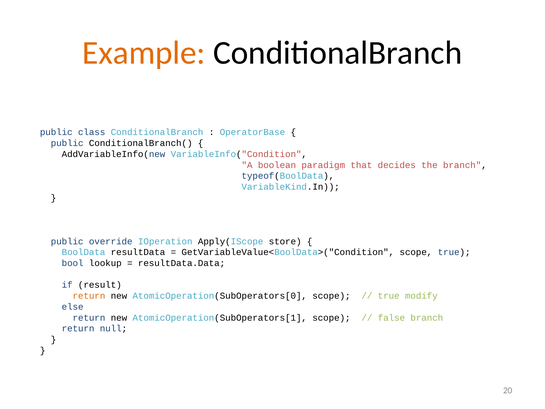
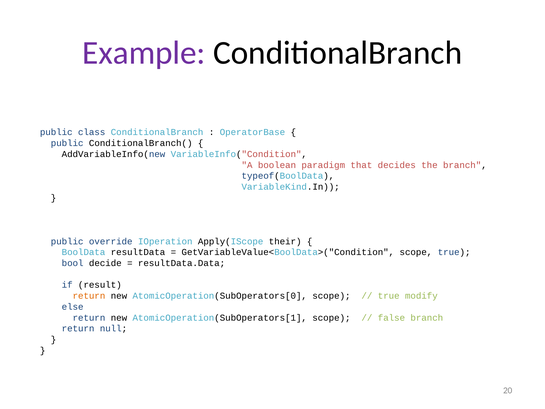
Example colour: orange -> purple
store: store -> their
lookup: lookup -> decide
